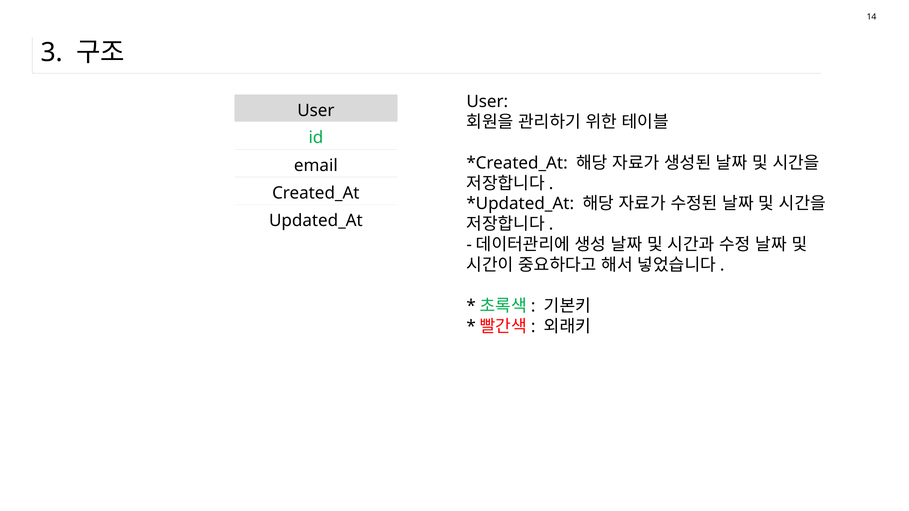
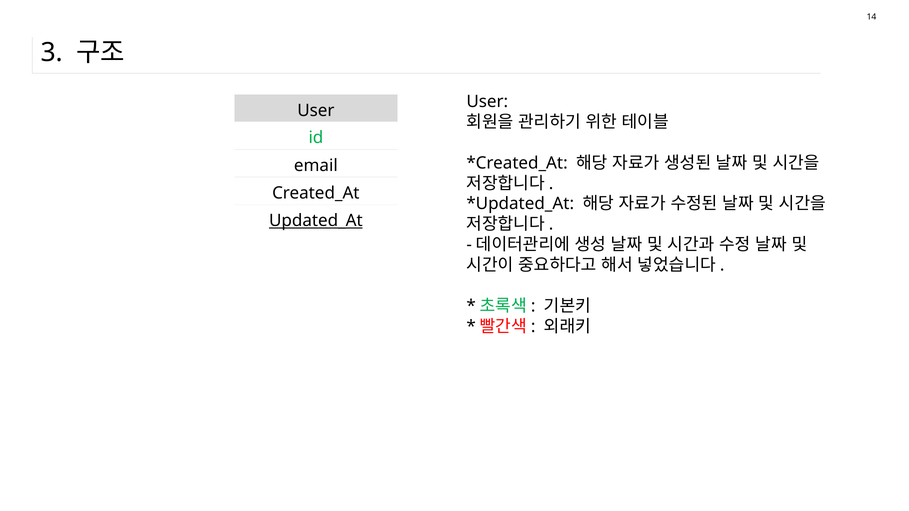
Updated_At underline: none -> present
